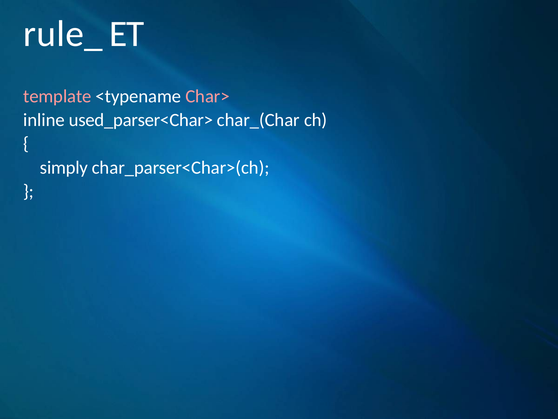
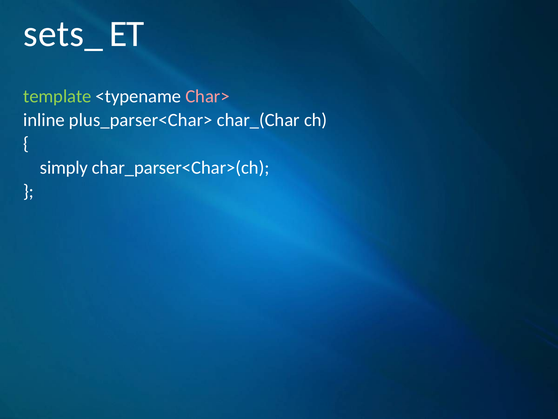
rule_: rule_ -> sets_
template colour: pink -> light green
used_parser<Char>: used_parser<Char> -> plus_parser<Char>
